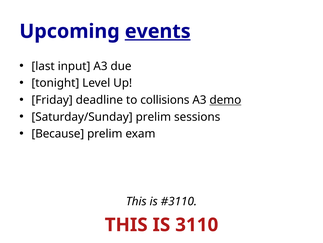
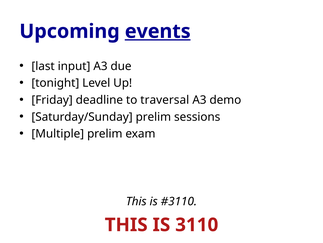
collisions: collisions -> traversal
demo underline: present -> none
Because: Because -> Multiple
